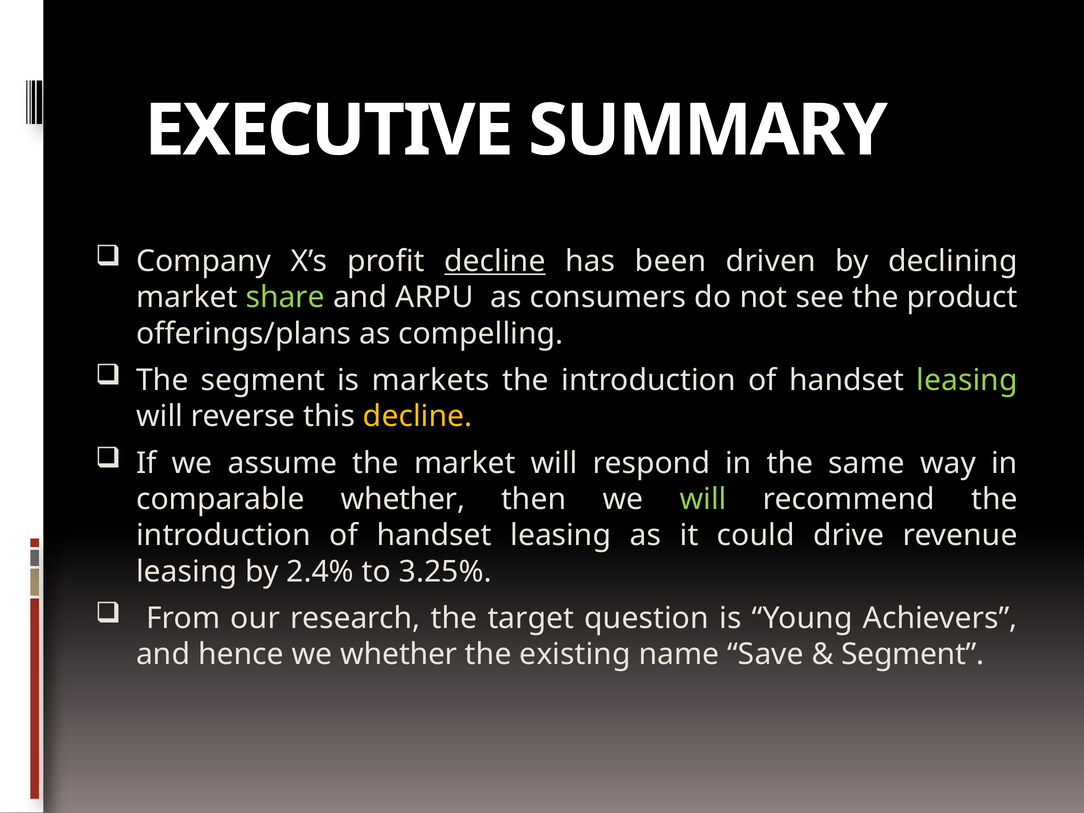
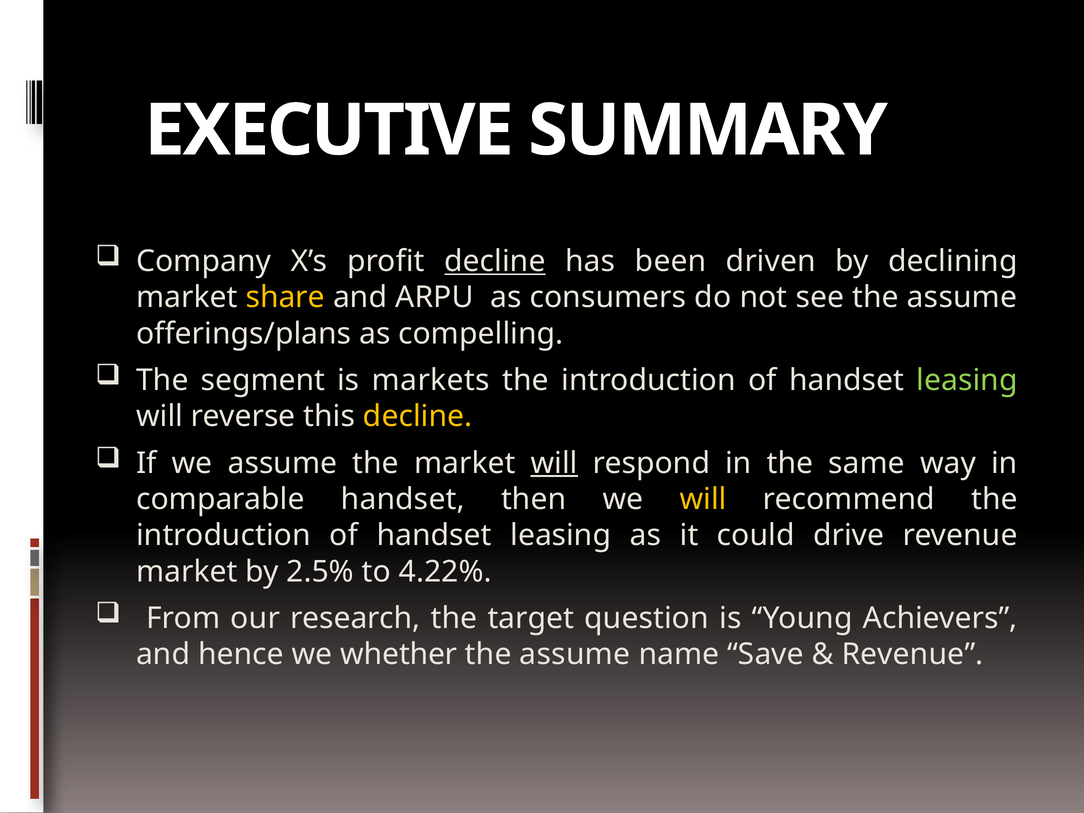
share colour: light green -> yellow
see the product: product -> assume
will at (554, 463) underline: none -> present
comparable whether: whether -> handset
will at (703, 499) colour: light green -> yellow
leasing at (187, 572): leasing -> market
2.4%: 2.4% -> 2.5%
3.25%: 3.25% -> 4.22%
existing at (575, 654): existing -> assume
Segment at (913, 654): Segment -> Revenue
